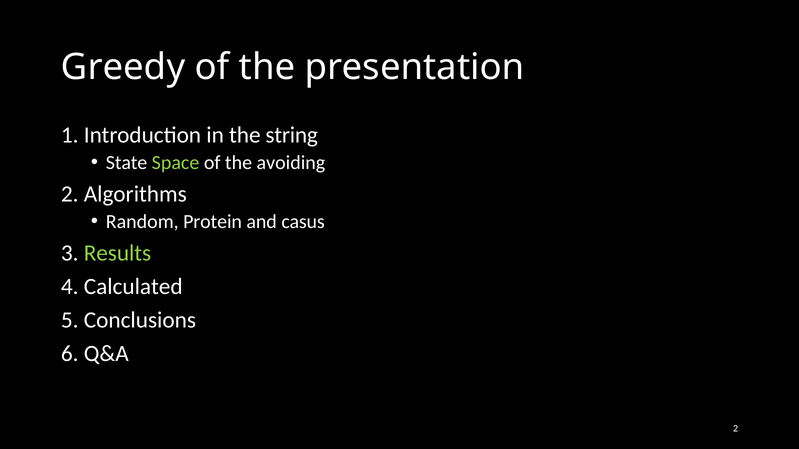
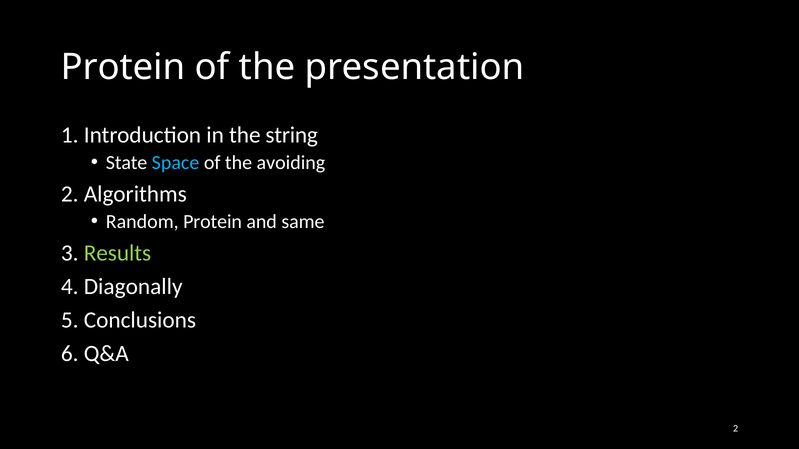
Greedy at (123, 67): Greedy -> Protein
Space colour: light green -> light blue
casus: casus -> same
Calculated: Calculated -> Diagonally
